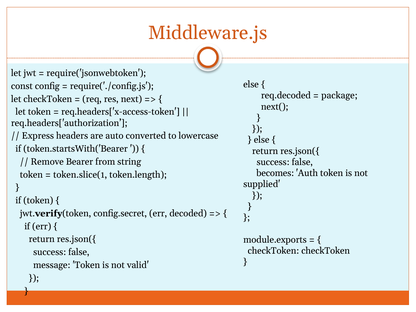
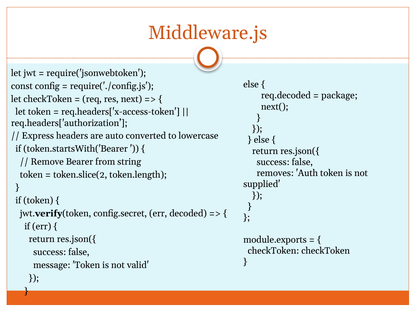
becomes: becomes -> removes
token.slice(1: token.slice(1 -> token.slice(2
